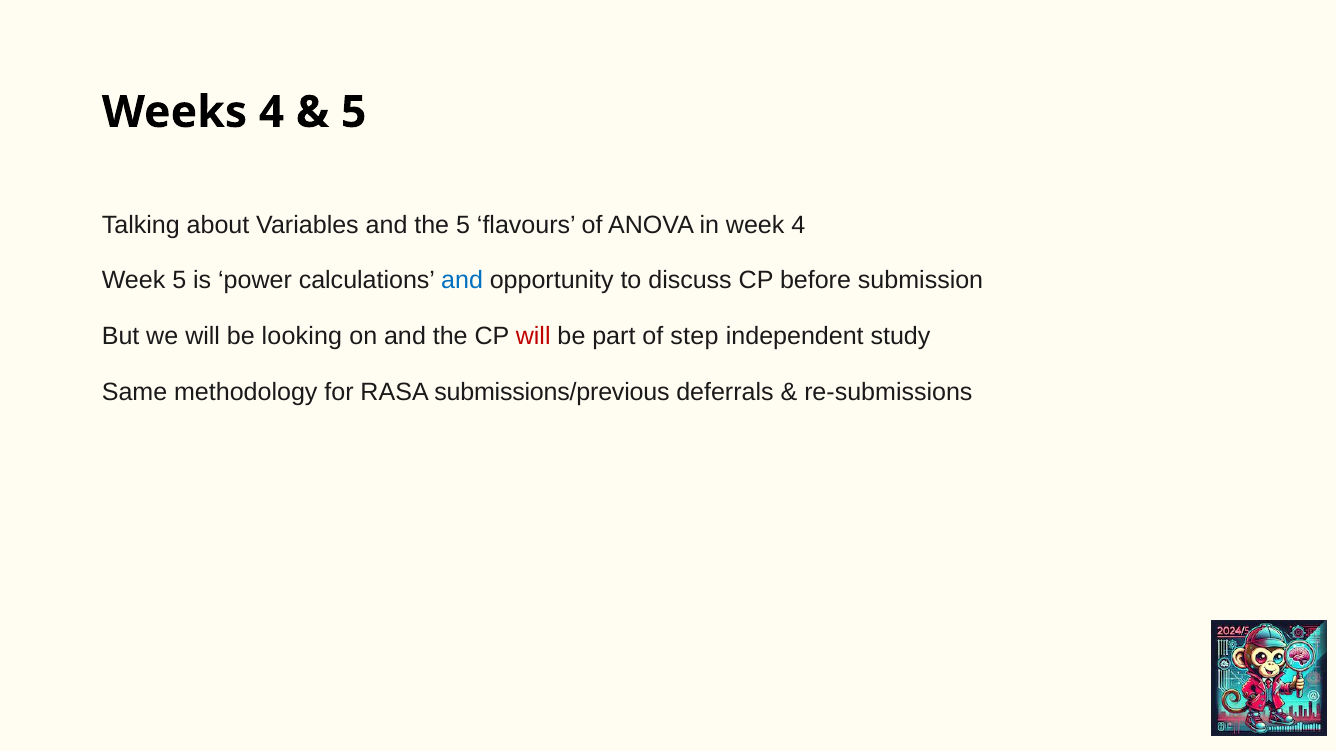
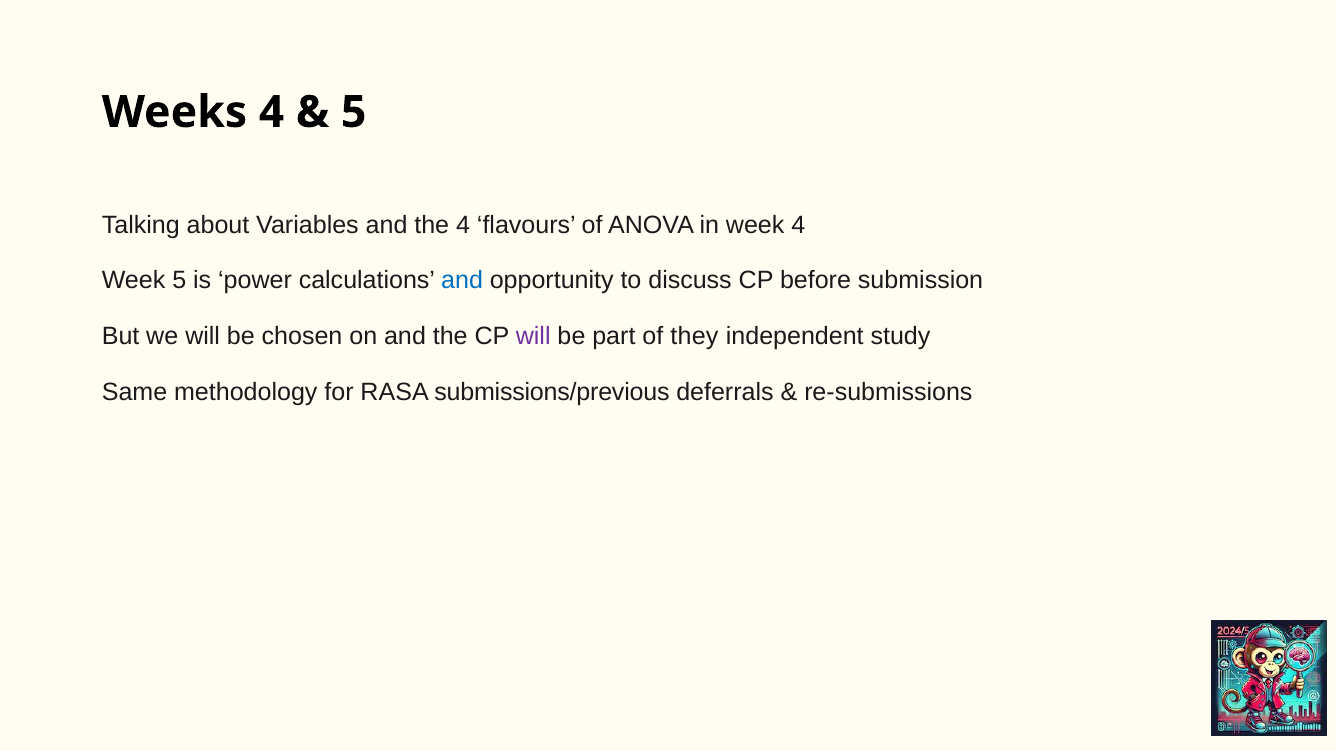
the 5: 5 -> 4
looking: looking -> chosen
will at (533, 337) colour: red -> purple
step: step -> they
